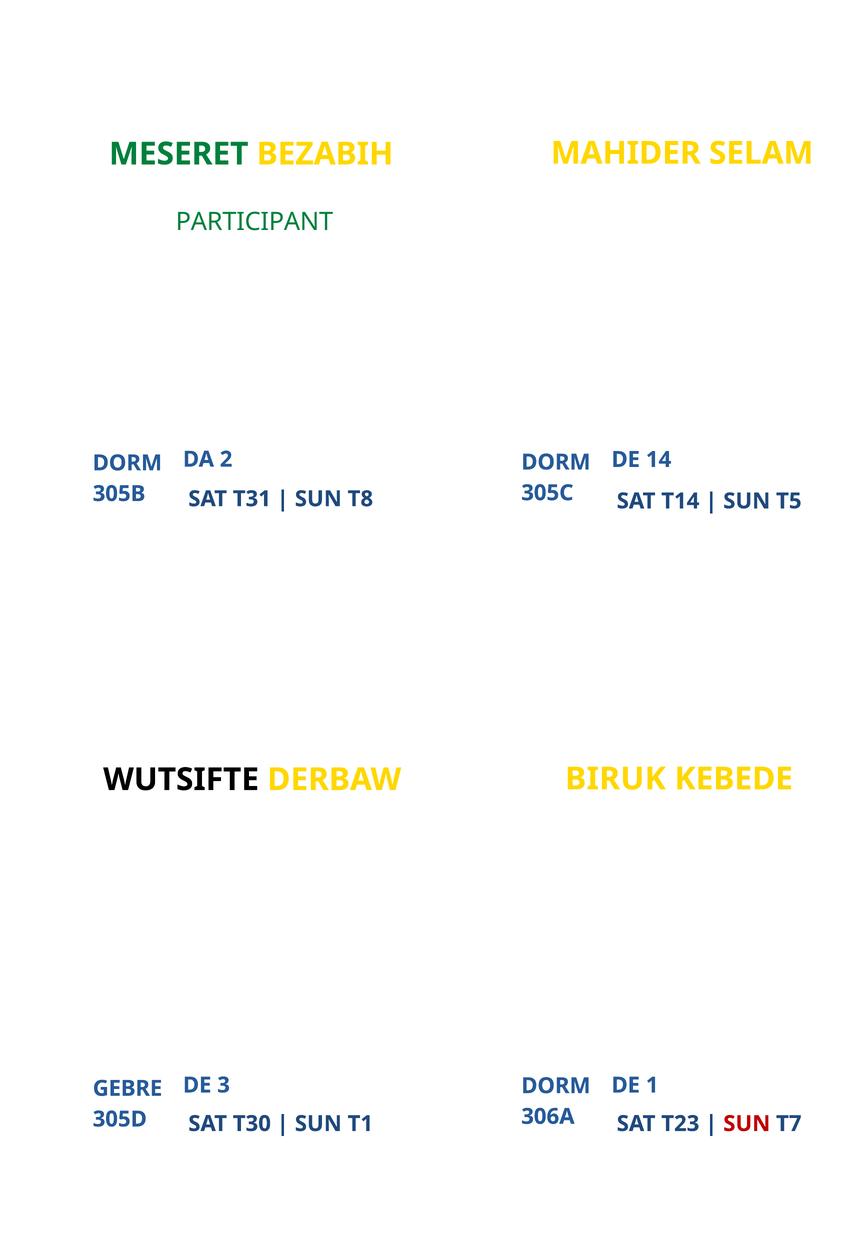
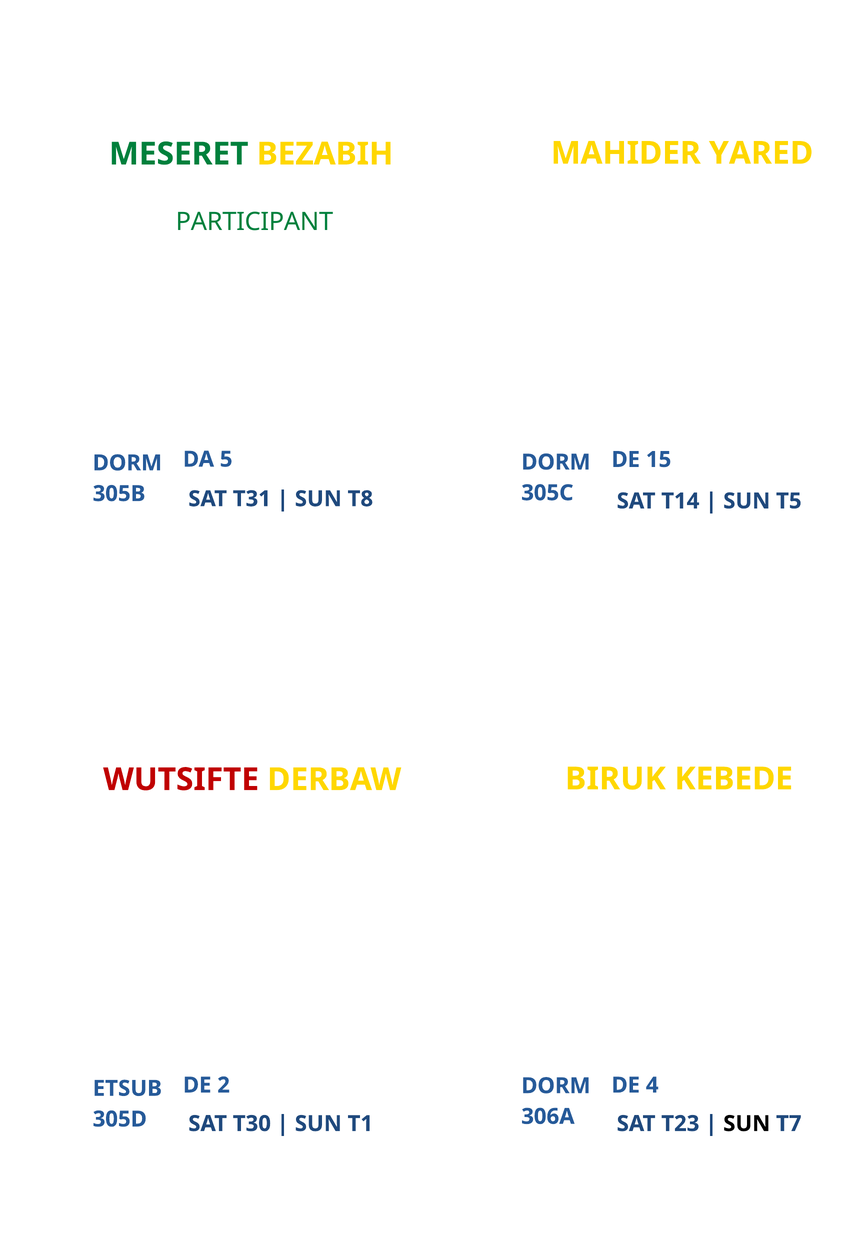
SELAM: SELAM -> YARED
2: 2 -> 5
14: 14 -> 15
WUTSIFTE colour: black -> red
3: 3 -> 2
1: 1 -> 4
GEBRE: GEBRE -> ETSUB
SUN at (747, 1124) colour: red -> black
